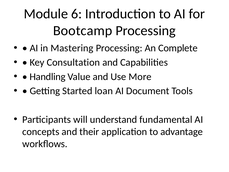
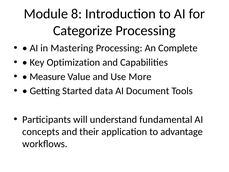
6: 6 -> 8
Bootcamp: Bootcamp -> Categorize
Consultation: Consultation -> Optimization
Handling: Handling -> Measure
loan: loan -> data
